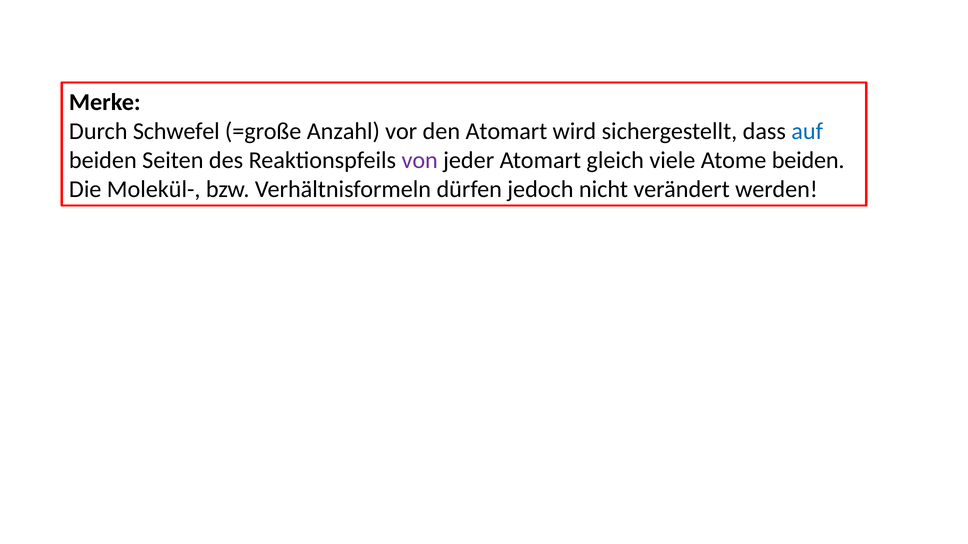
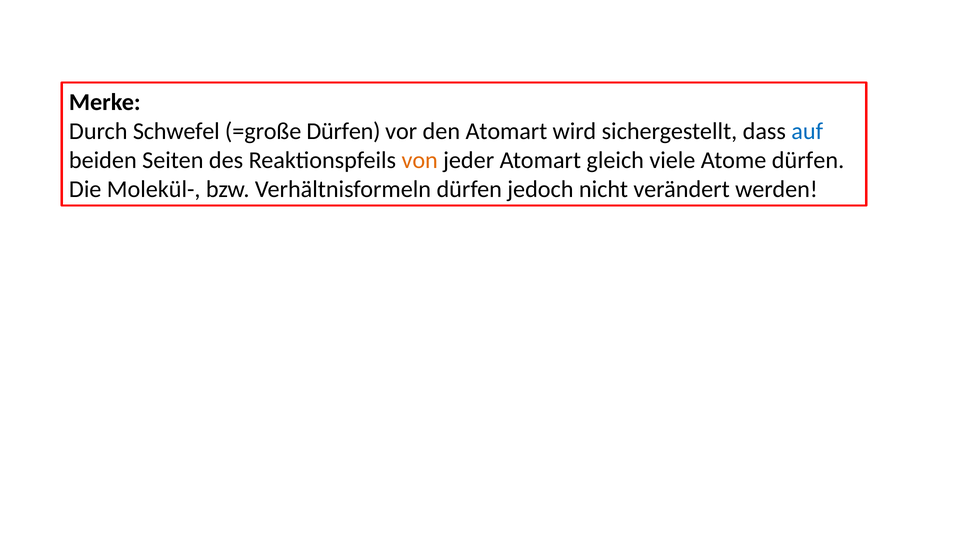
=große Anzahl: Anzahl -> Dürfen
von colour: purple -> orange
Atome beiden: beiden -> dürfen
